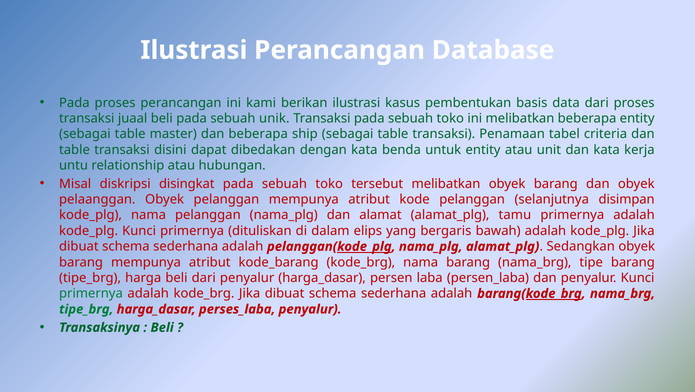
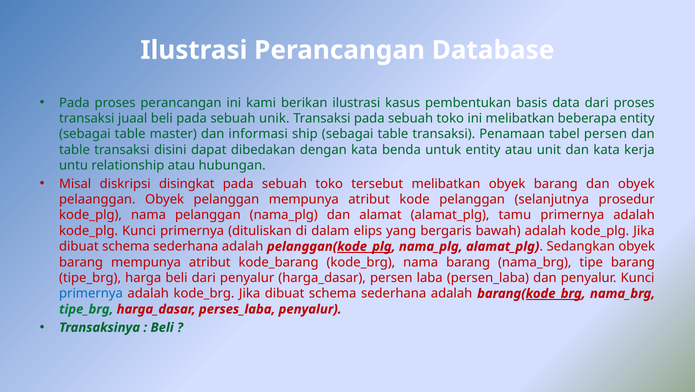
dan beberapa: beberapa -> informasi
tabel criteria: criteria -> persen
disimpan: disimpan -> prosedur
primernya at (91, 293) colour: green -> blue
